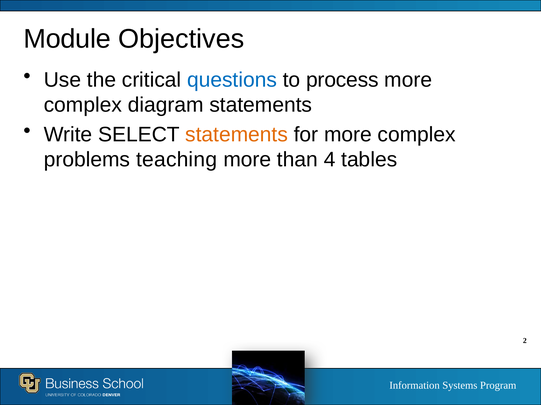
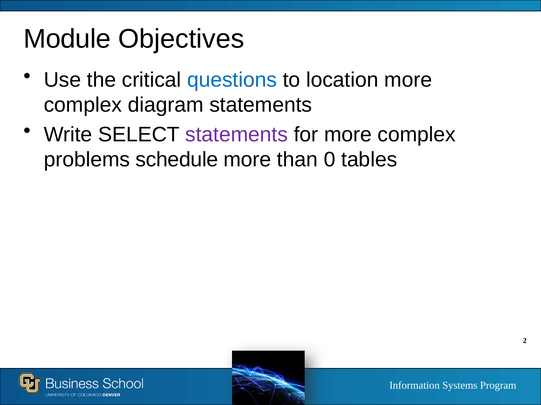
process: process -> location
statements at (237, 135) colour: orange -> purple
teaching: teaching -> schedule
4: 4 -> 0
